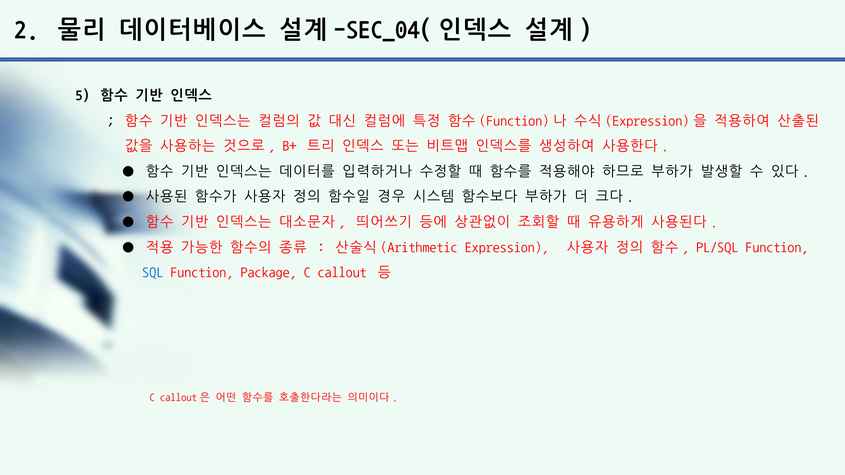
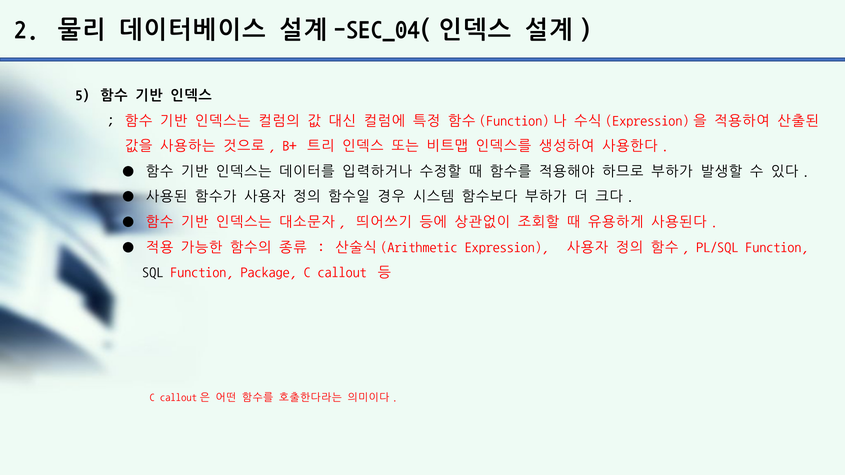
SQL colour: blue -> black
